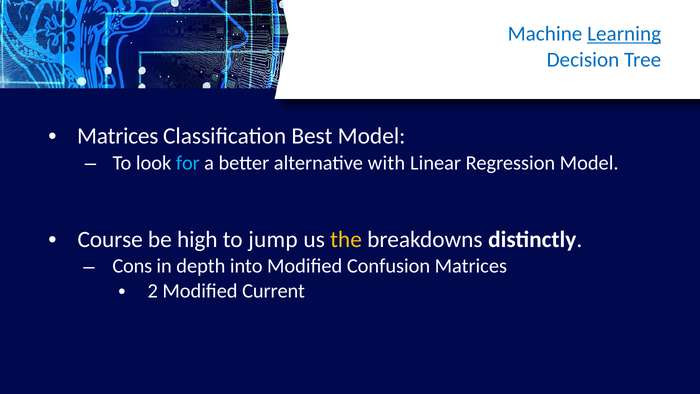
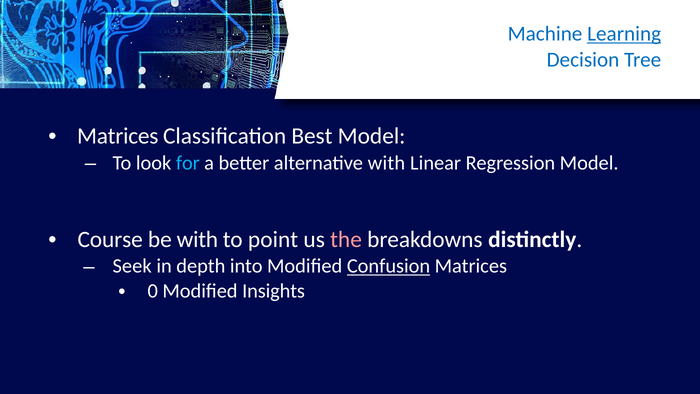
be high: high -> with
jump: jump -> point
the colour: yellow -> pink
Cons: Cons -> Seek
Confusion underline: none -> present
2: 2 -> 0
Current: Current -> Insights
